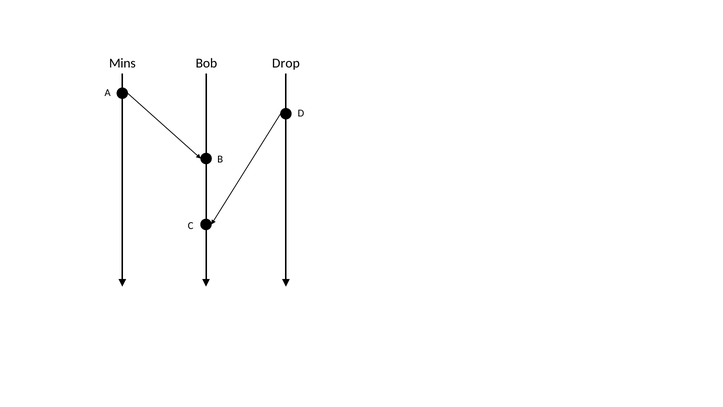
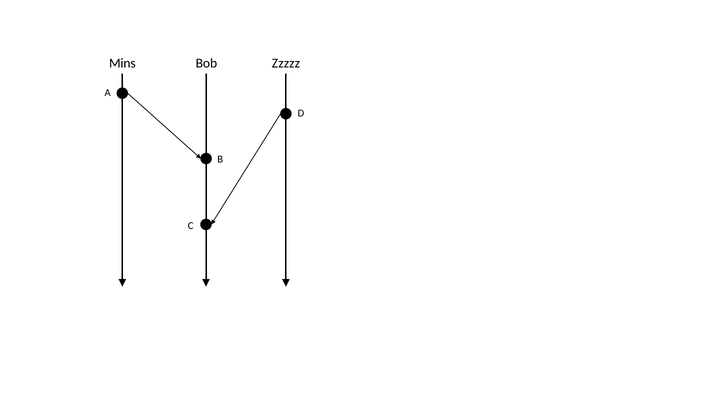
Drop: Drop -> Zzzzz
